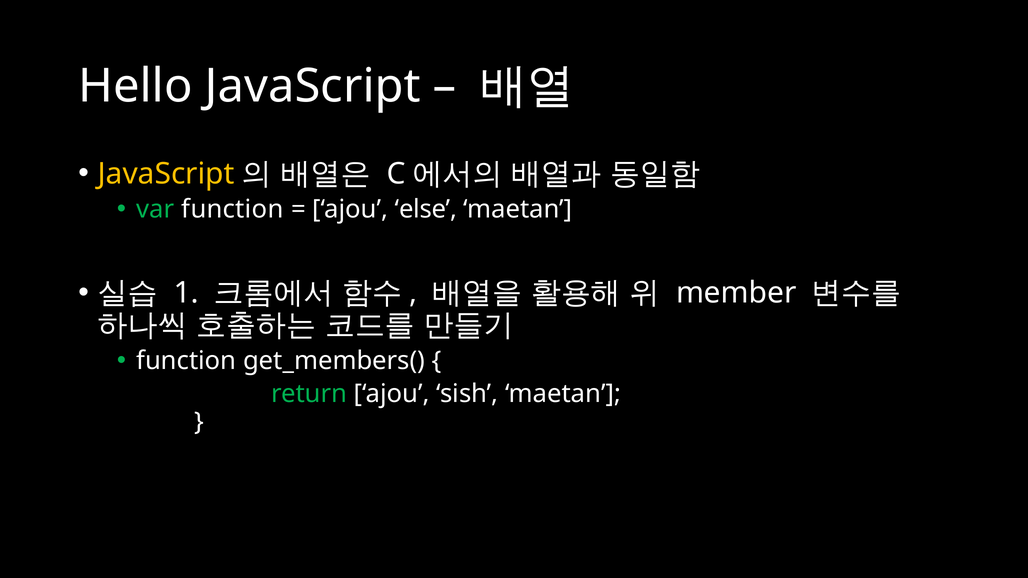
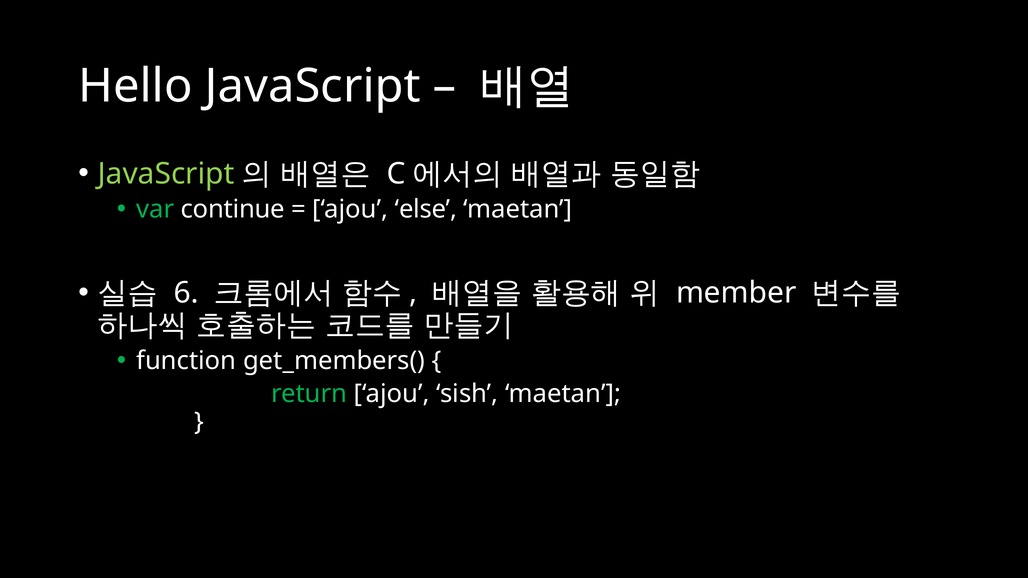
JavaScript at (166, 174) colour: yellow -> light green
var function: function -> continue
1: 1 -> 6
